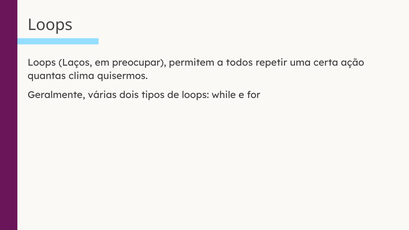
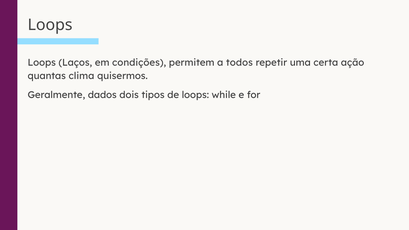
preocupar: preocupar -> condições
várias: várias -> dados
